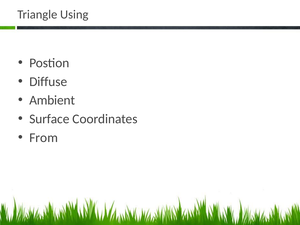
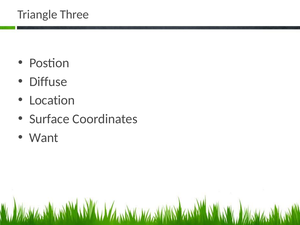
Using: Using -> Three
Ambient: Ambient -> Location
From: From -> Want
